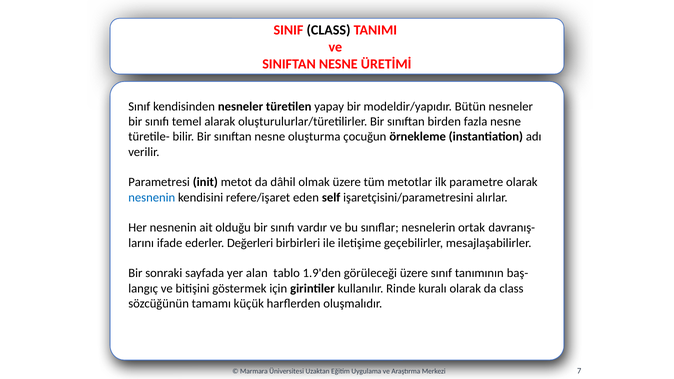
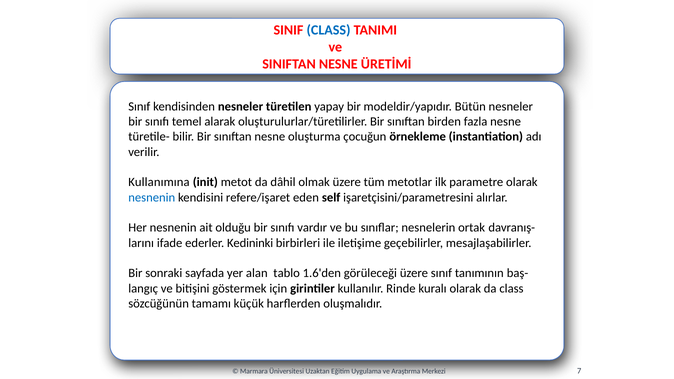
CLASS at (329, 30) colour: black -> blue
Parametresi: Parametresi -> Kullanımına
Değerleri: Değerleri -> Kedininki
1.9'den: 1.9'den -> 1.6'den
